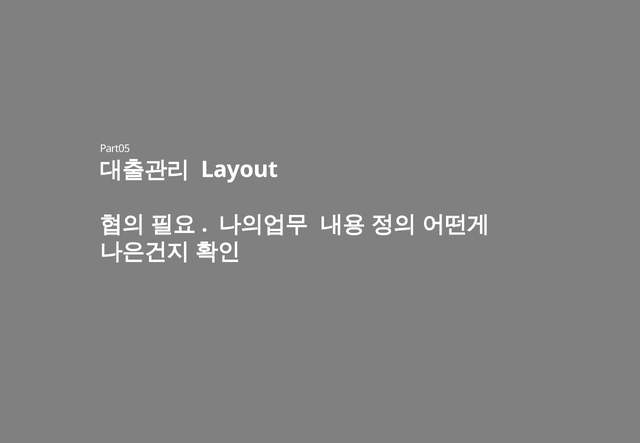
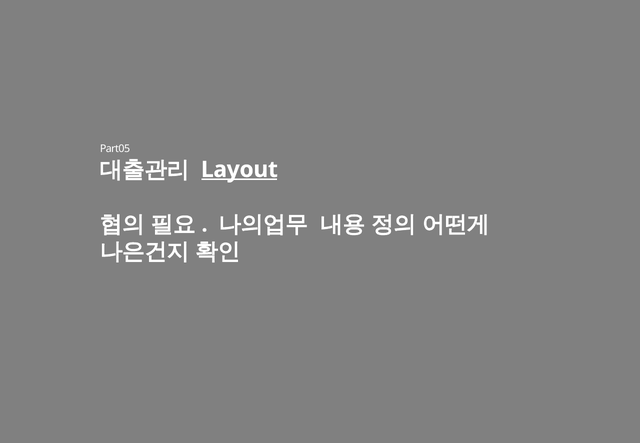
Layout underline: none -> present
